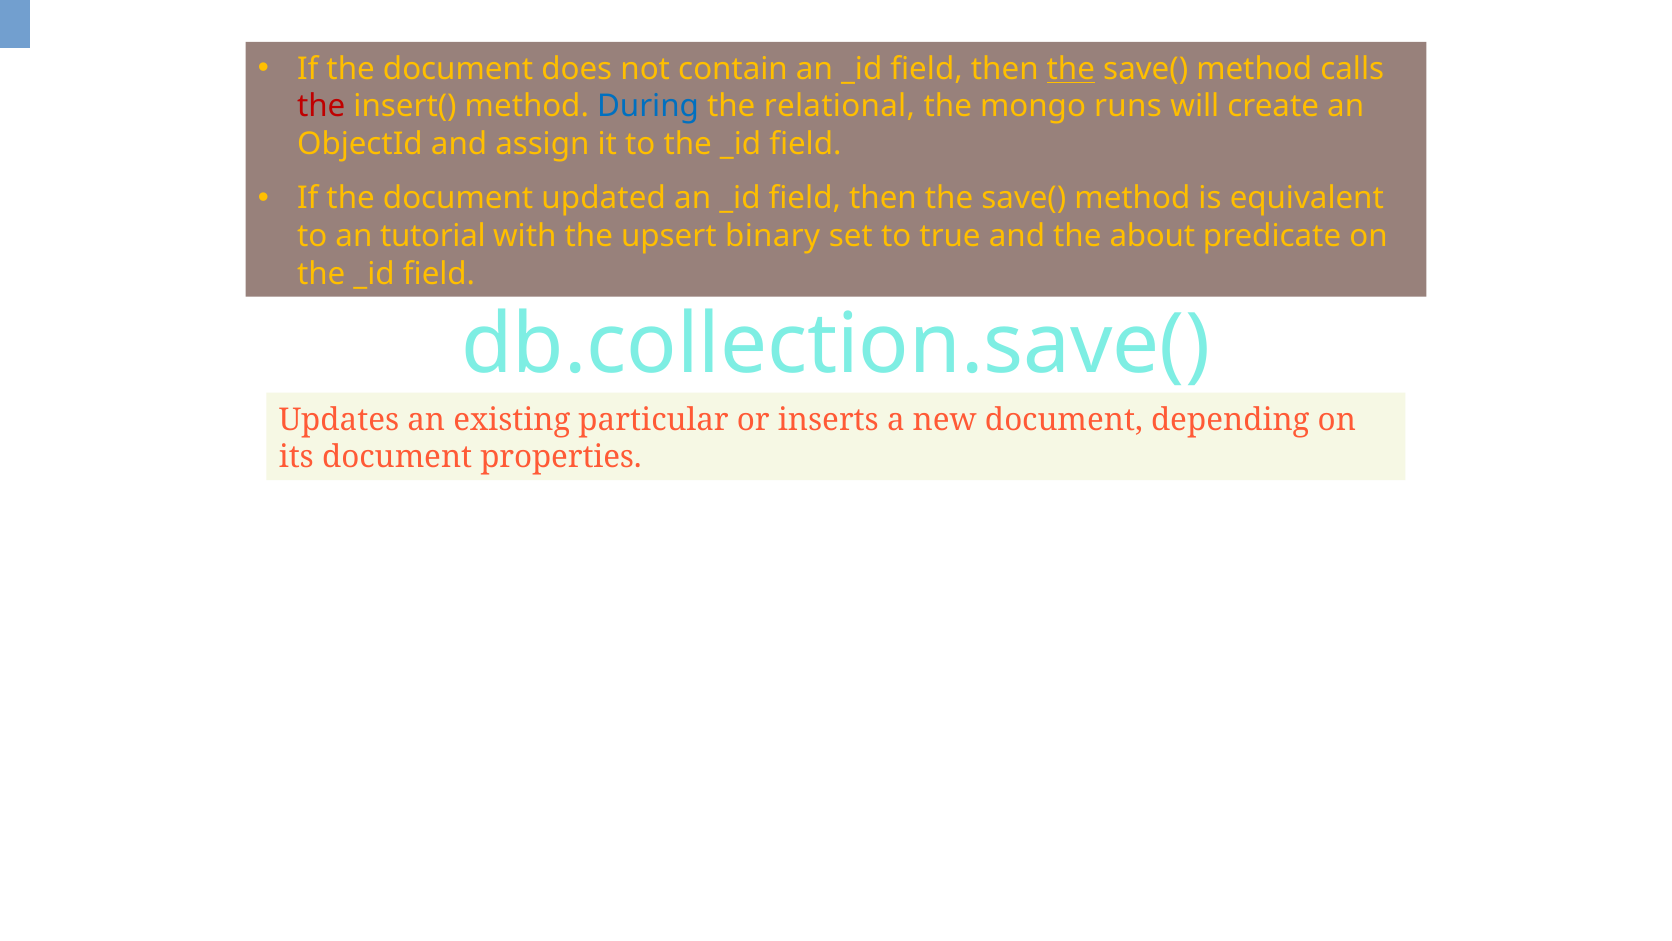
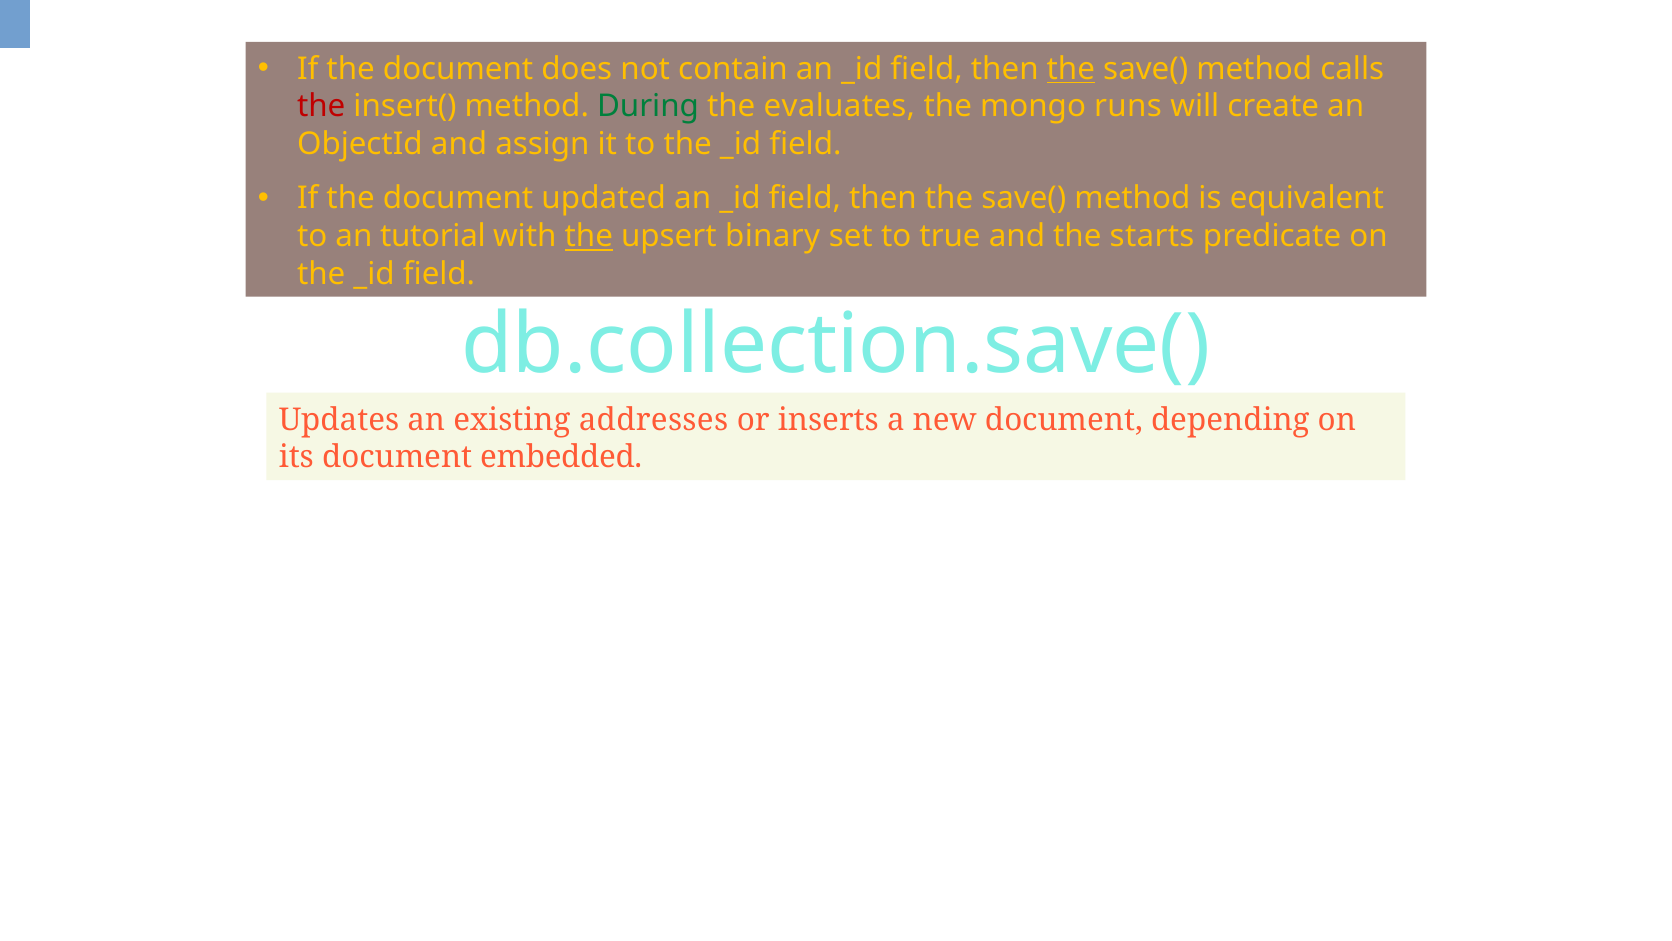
During colour: blue -> green
relational: relational -> evaluates
the at (589, 236) underline: none -> present
about: about -> starts
particular: particular -> addresses
properties: properties -> embedded
